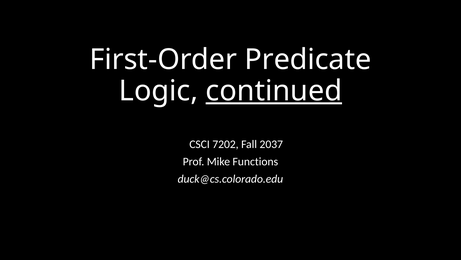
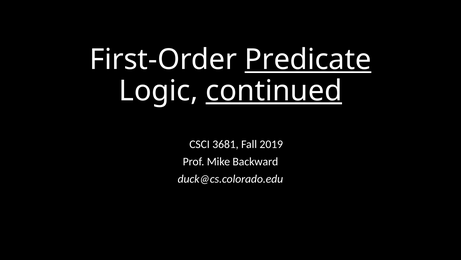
Predicate underline: none -> present
7202: 7202 -> 3681
2037: 2037 -> 2019
Functions: Functions -> Backward
